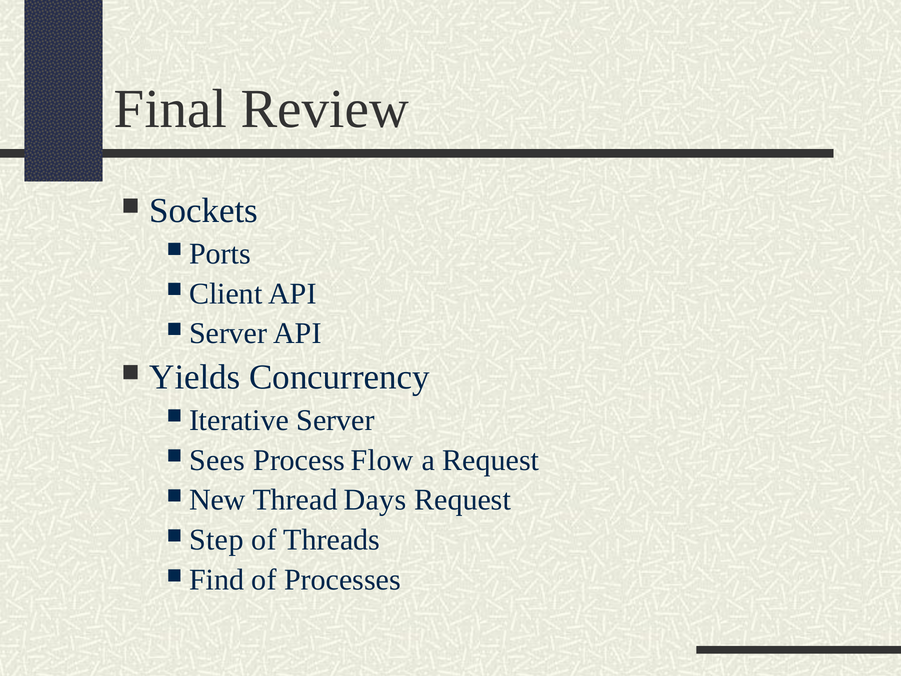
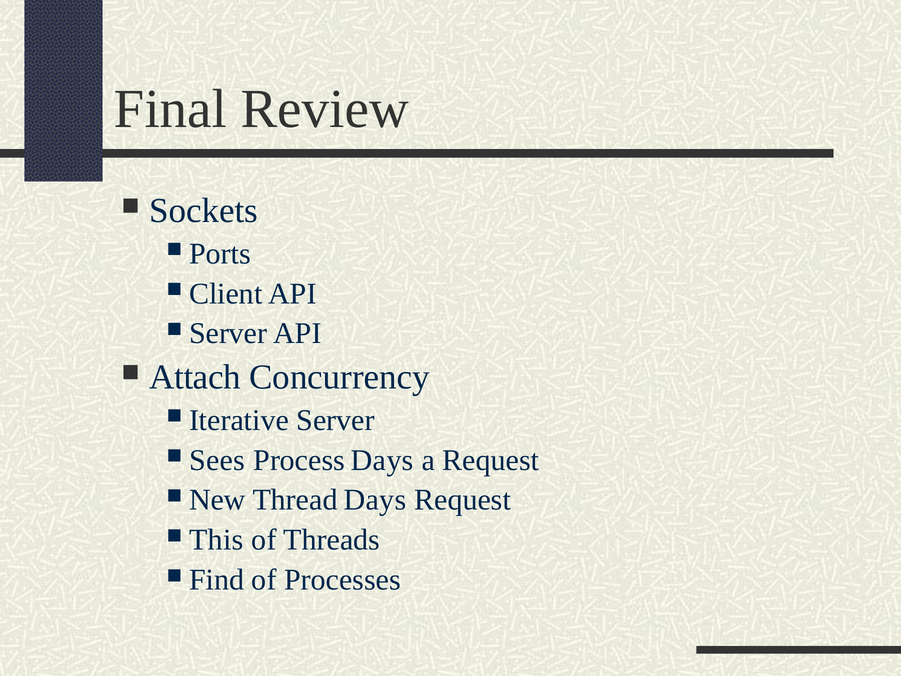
Yields: Yields -> Attach
Process Flow: Flow -> Days
Step: Step -> This
